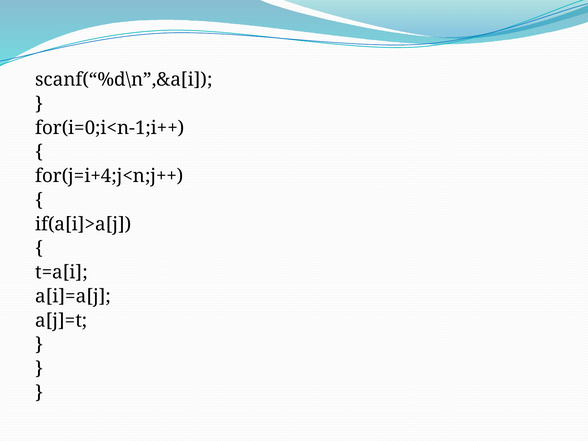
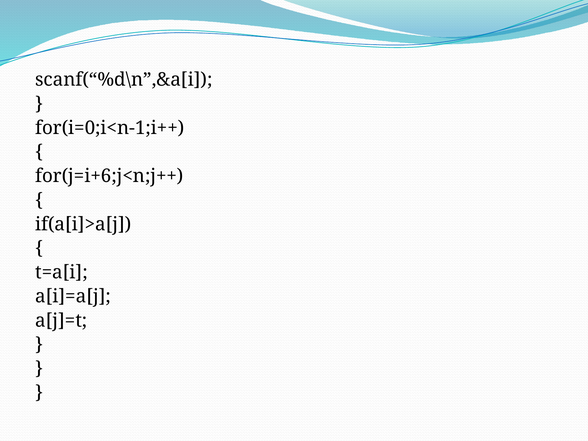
for(j=i+4;j<n;j++: for(j=i+4;j<n;j++ -> for(j=i+6;j<n;j++
